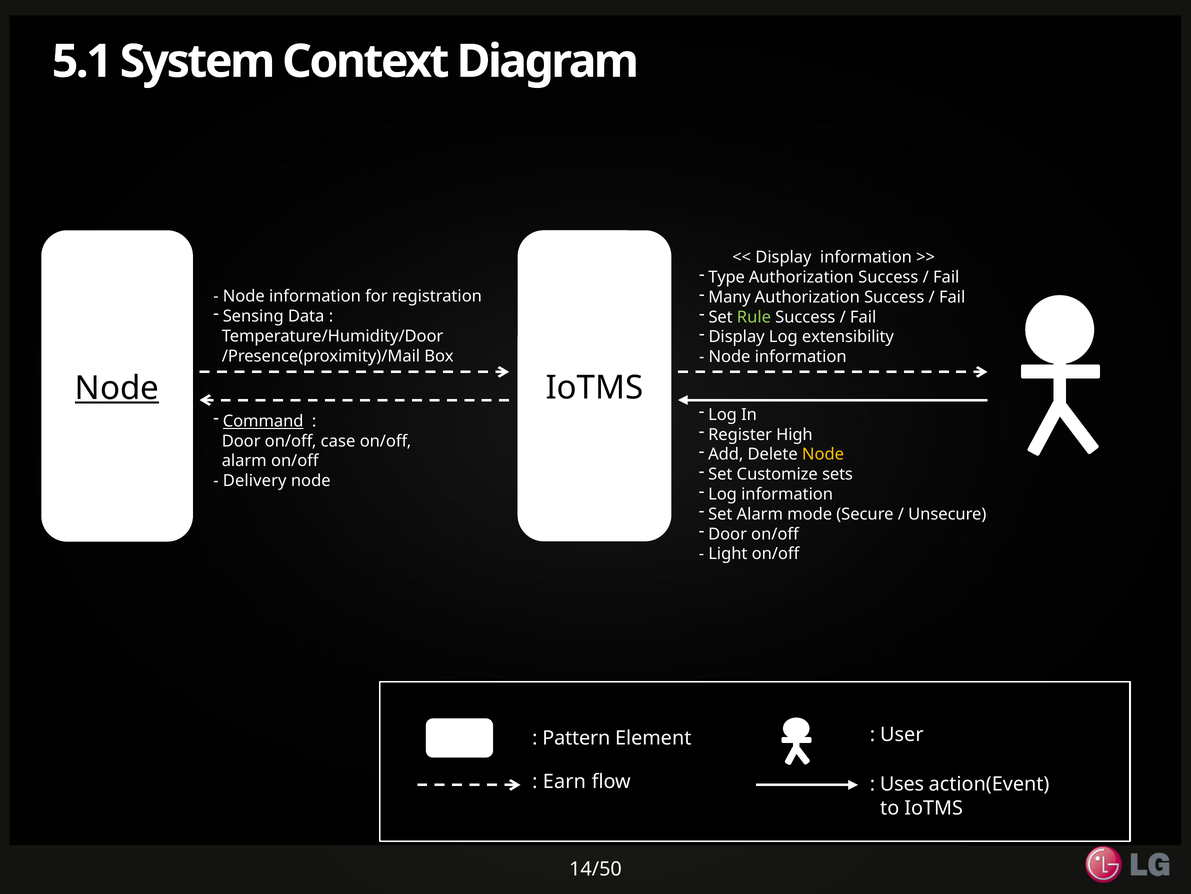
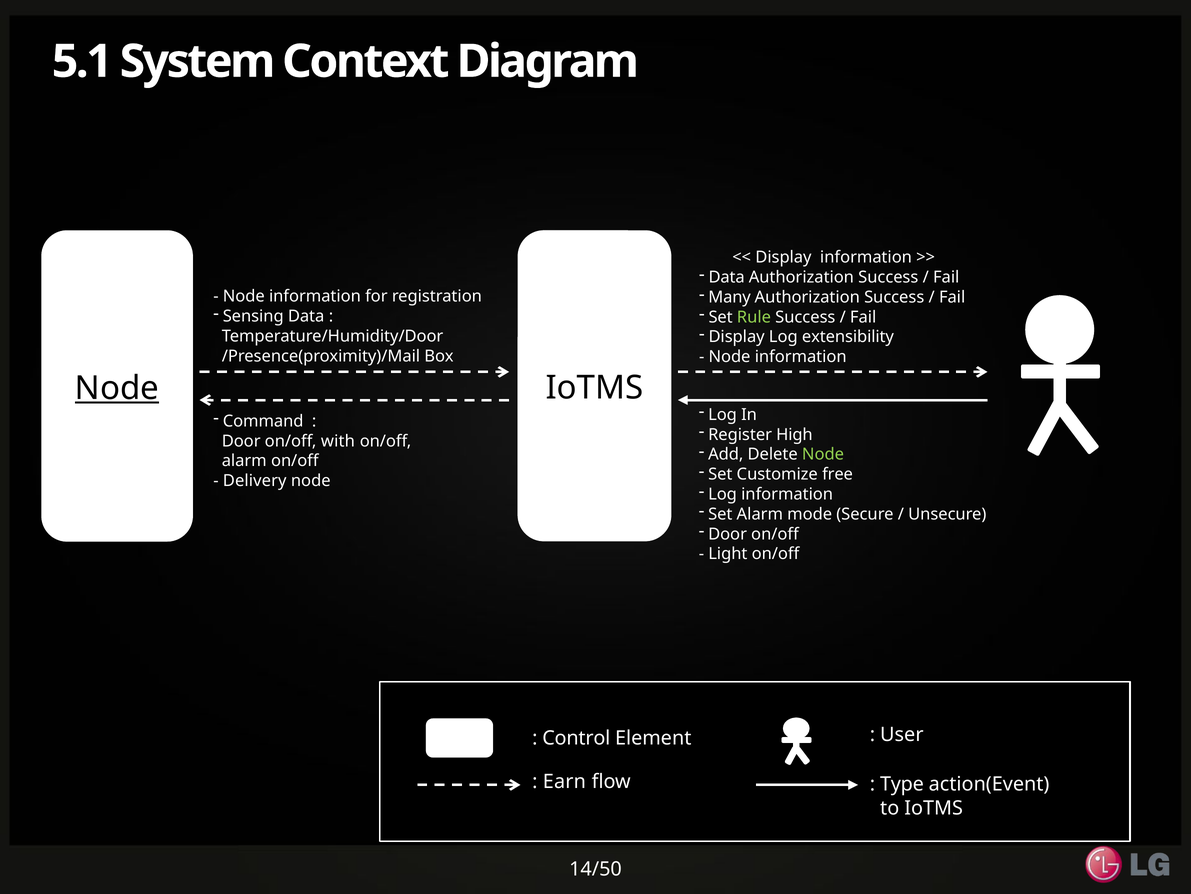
Type at (727, 277): Type -> Data
Command underline: present -> none
case: case -> with
Node at (823, 454) colour: yellow -> light green
sets: sets -> free
Pattern: Pattern -> Control
Uses: Uses -> Type
